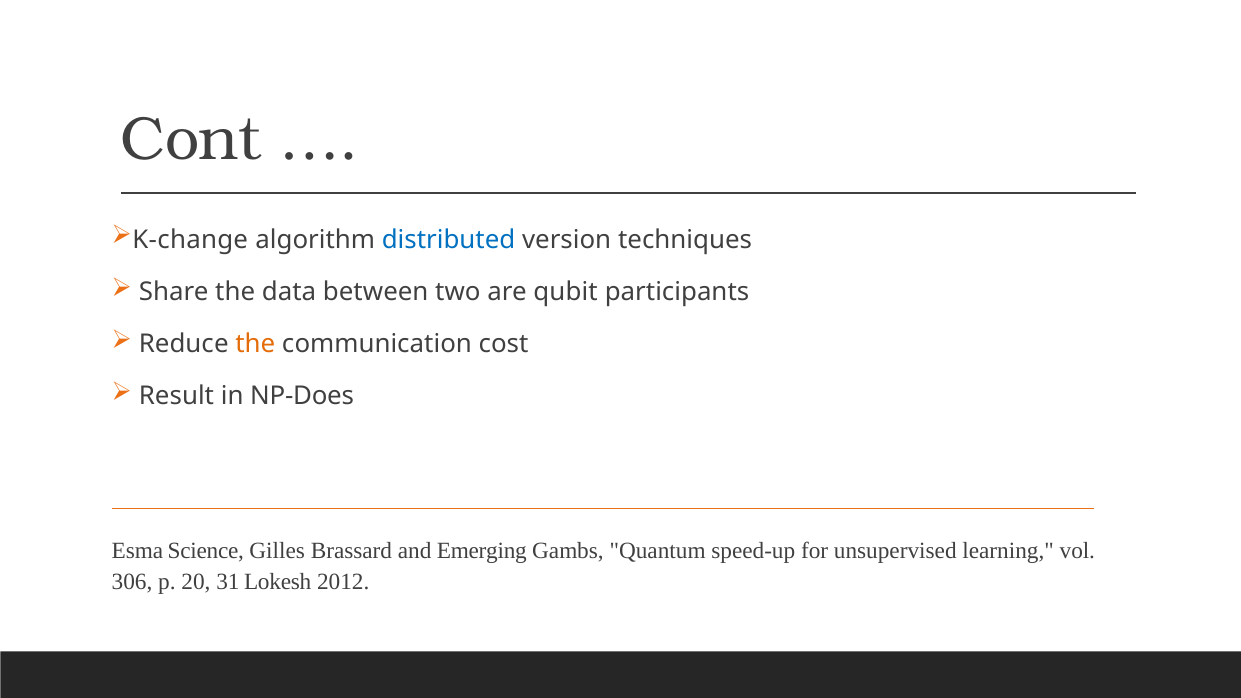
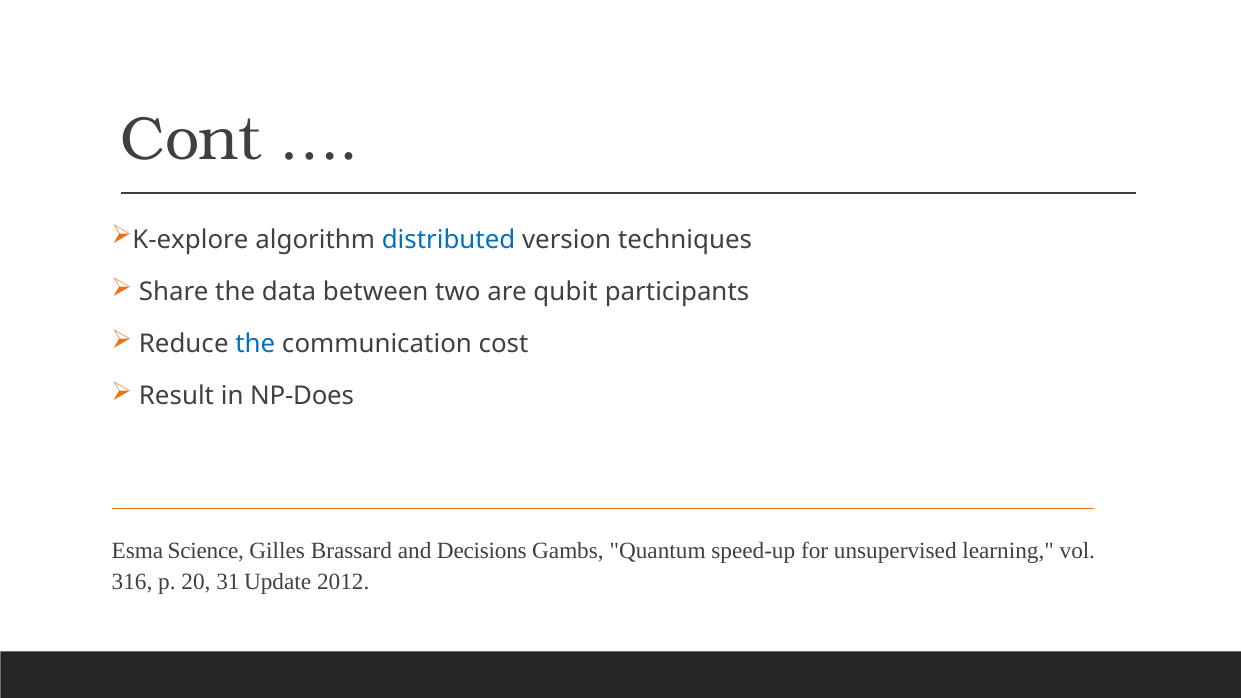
K-change: K-change -> K-explore
the at (255, 344) colour: orange -> blue
Emerging: Emerging -> Decisions
306: 306 -> 316
Lokesh: Lokesh -> Update
